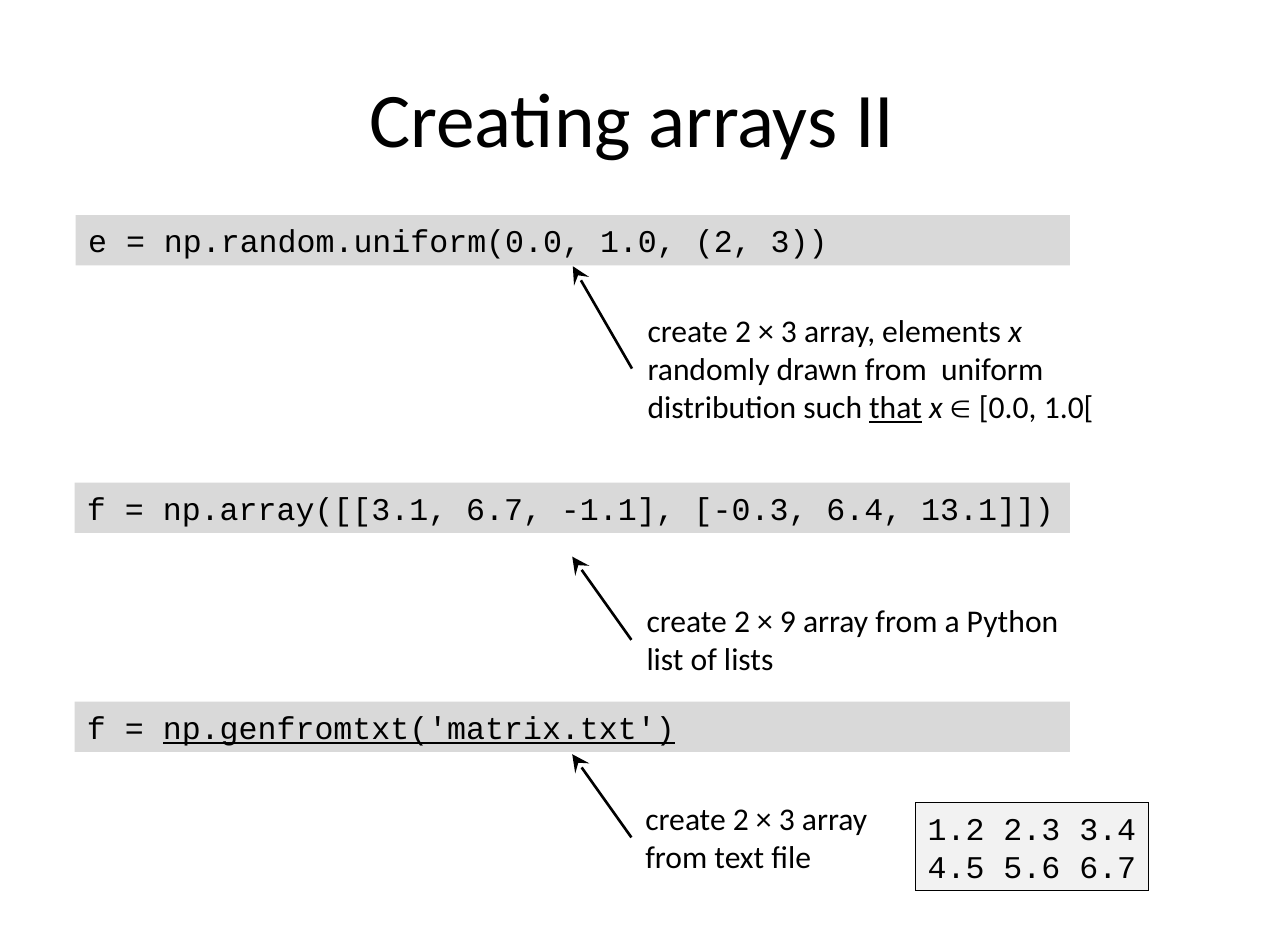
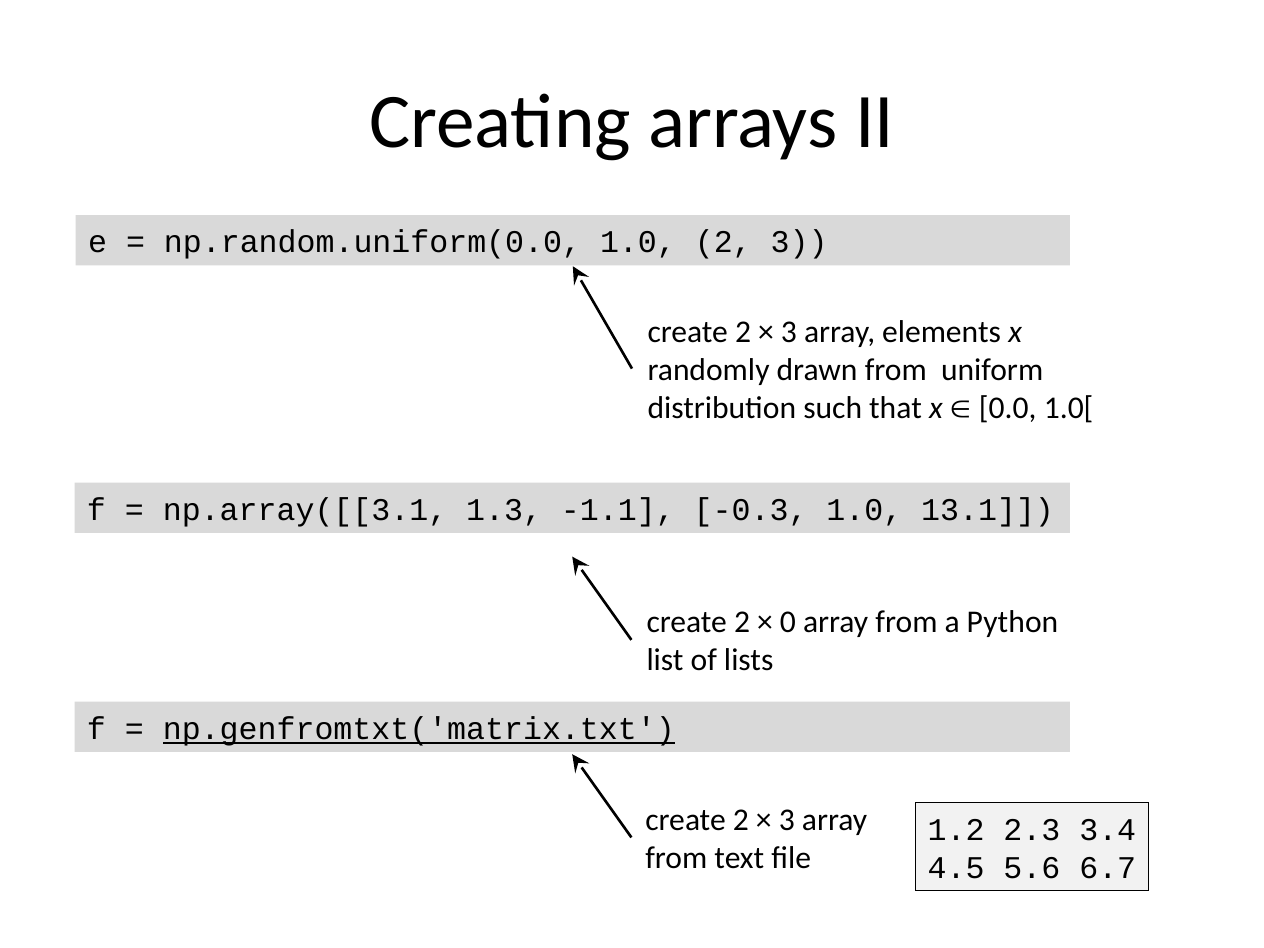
that underline: present -> none
np.array([[3.1 6.7: 6.7 -> 1.3
-0.3 6.4: 6.4 -> 1.0
9: 9 -> 0
